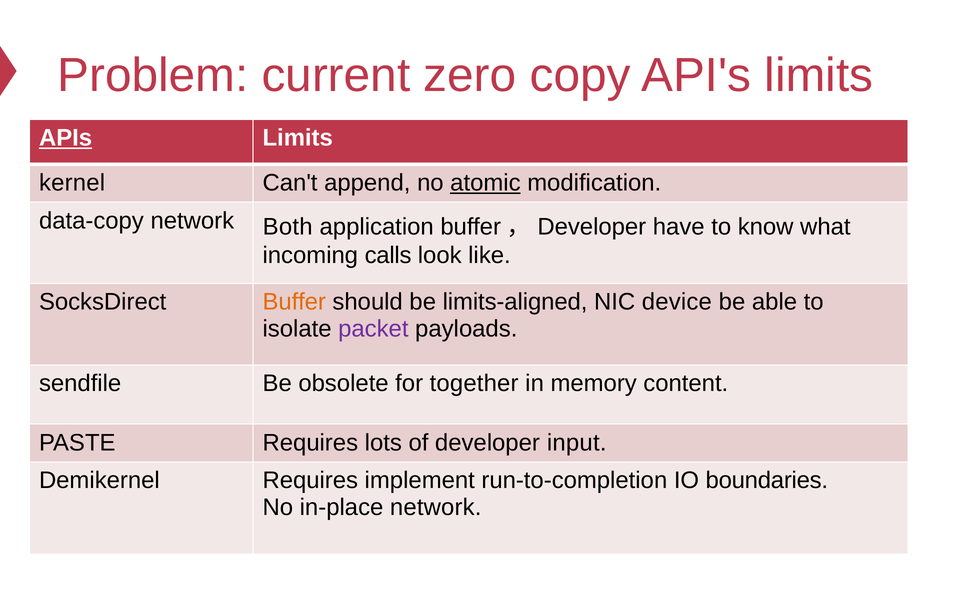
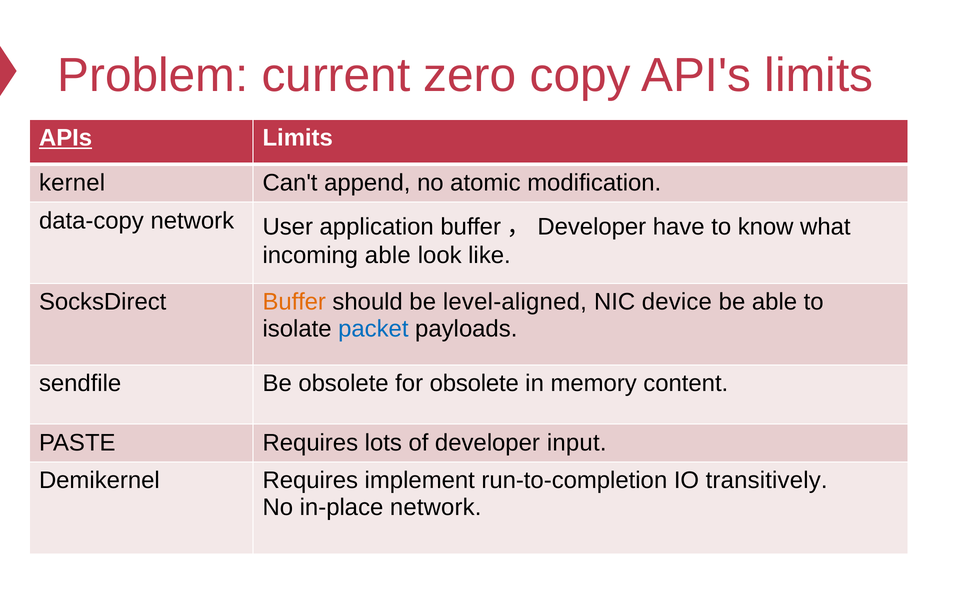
atomic underline: present -> none
Both: Both -> User
incoming calls: calls -> able
limits-aligned: limits-aligned -> level-aligned
packet colour: purple -> blue
for together: together -> obsolete
boundaries: boundaries -> transitively
